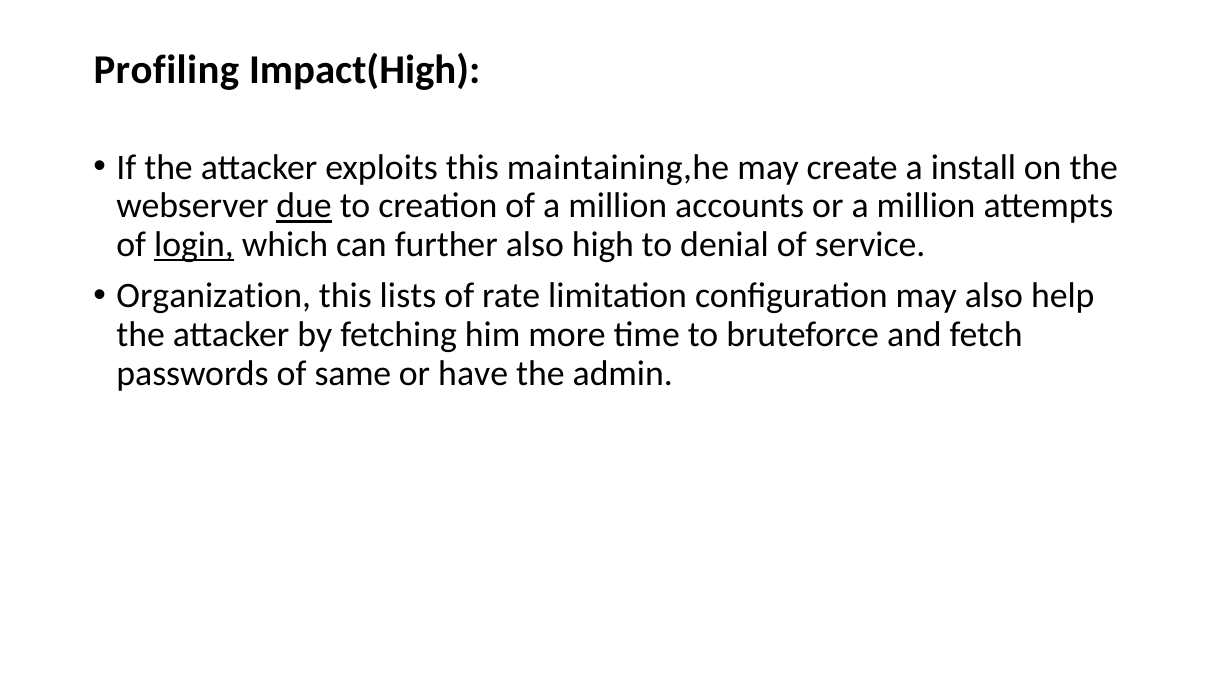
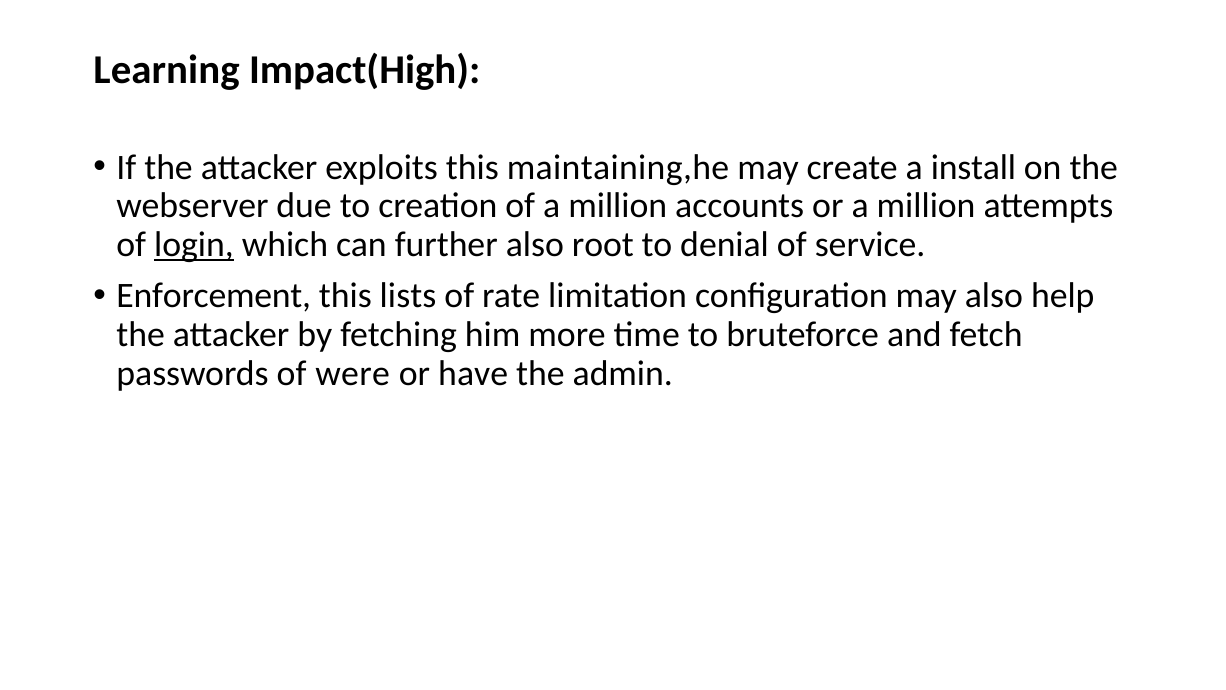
Profiling: Profiling -> Learning
due underline: present -> none
high: high -> root
Organization: Organization -> Enforcement
same: same -> were
